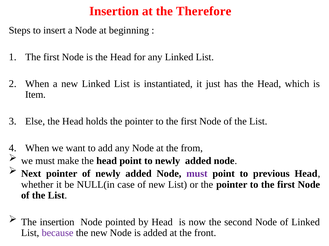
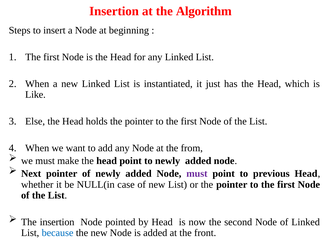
Therefore: Therefore -> Algorithm
Item: Item -> Like
because colour: purple -> blue
